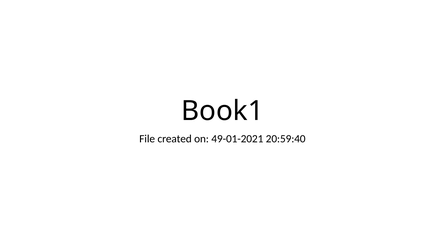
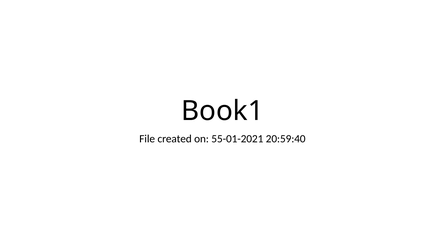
49-01-2021: 49-01-2021 -> 55-01-2021
